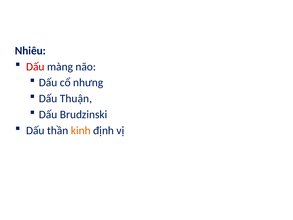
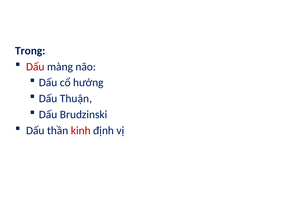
Nhiêu: Nhiêu -> Trong
nhưng: nhưng -> hướng
kinh colour: orange -> red
